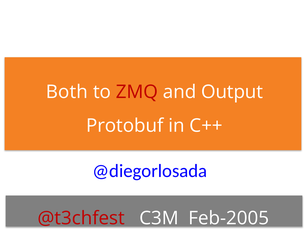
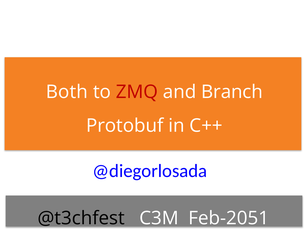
Output: Output -> Branch
@t3chfest colour: red -> black
Feb-2005: Feb-2005 -> Feb-2051
